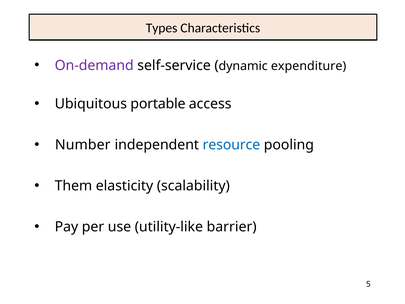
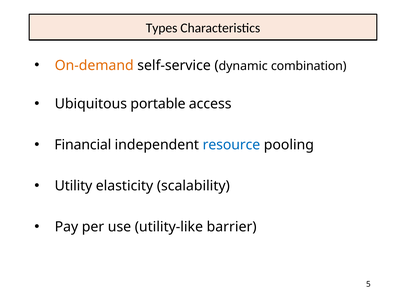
On-demand colour: purple -> orange
expenditure: expenditure -> combination
Number: Number -> Financial
Them: Them -> Utility
